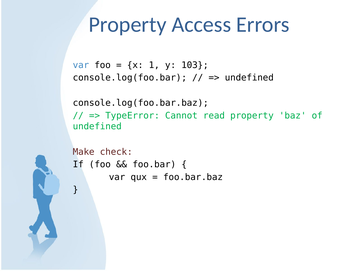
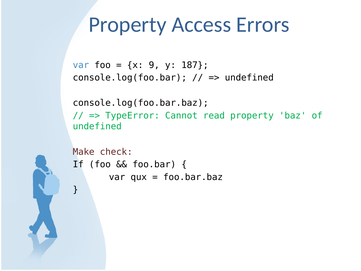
1: 1 -> 9
103: 103 -> 187
